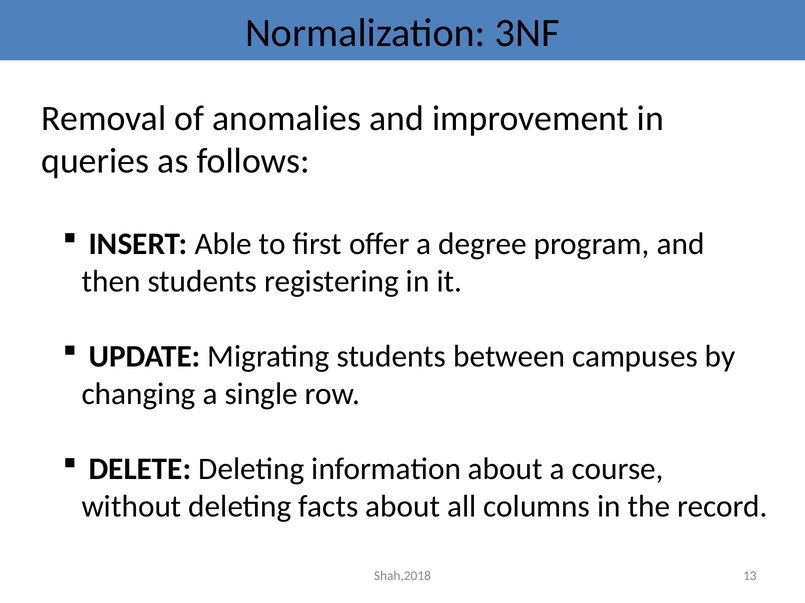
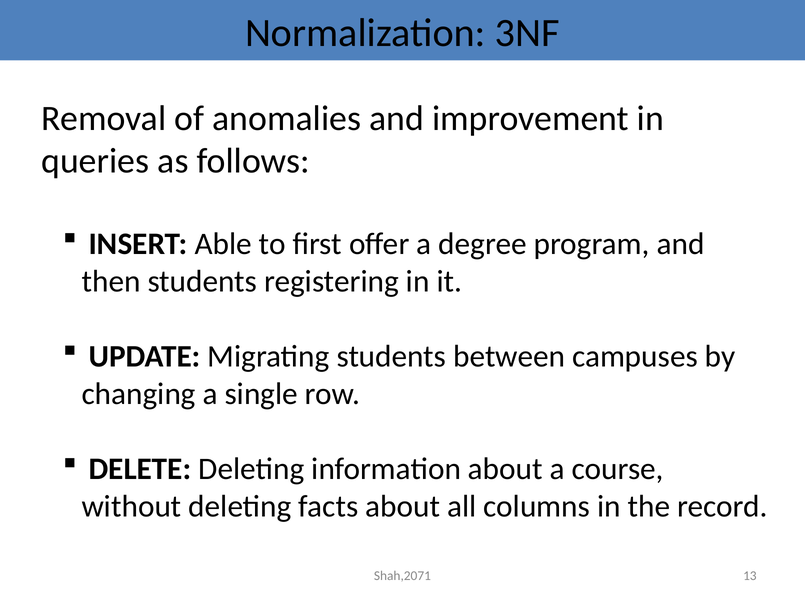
Shah,2018: Shah,2018 -> Shah,2071
